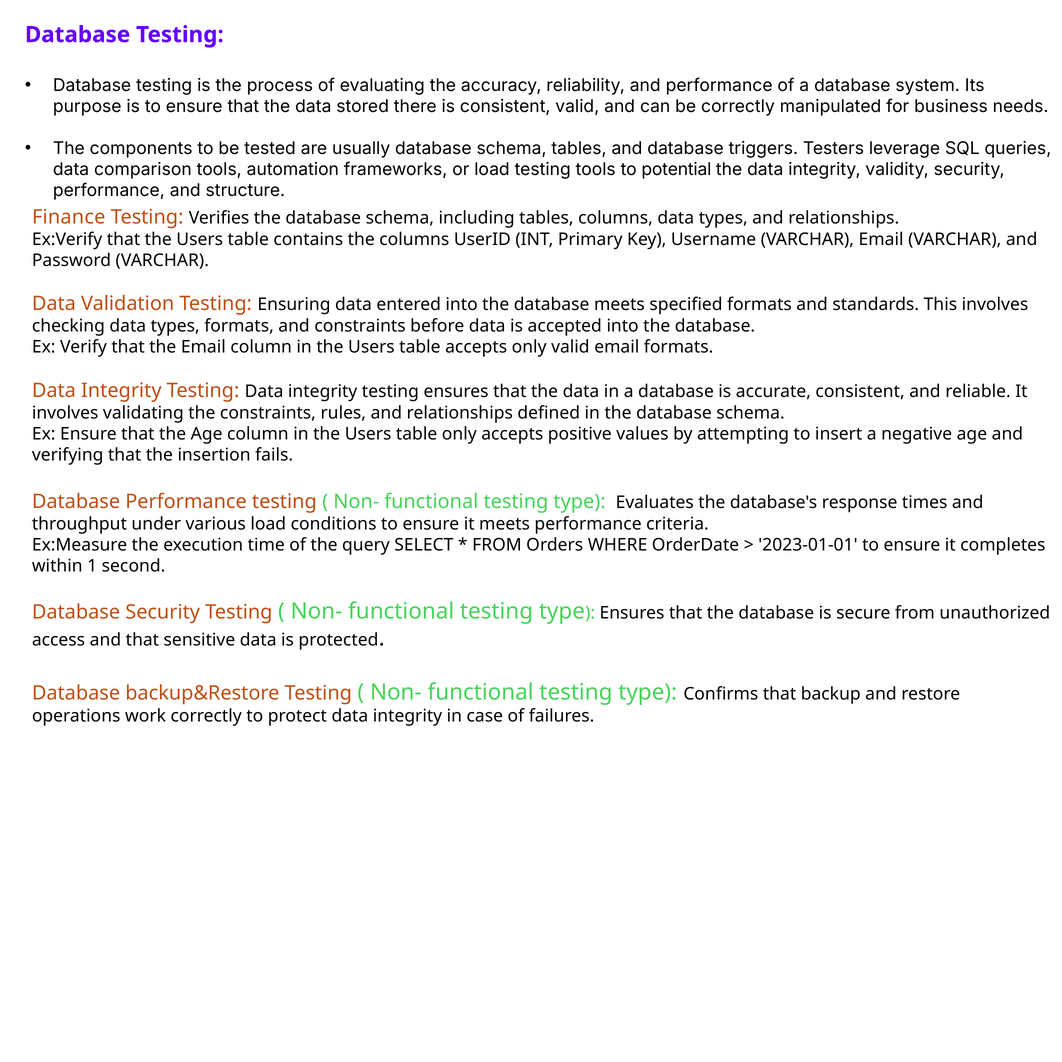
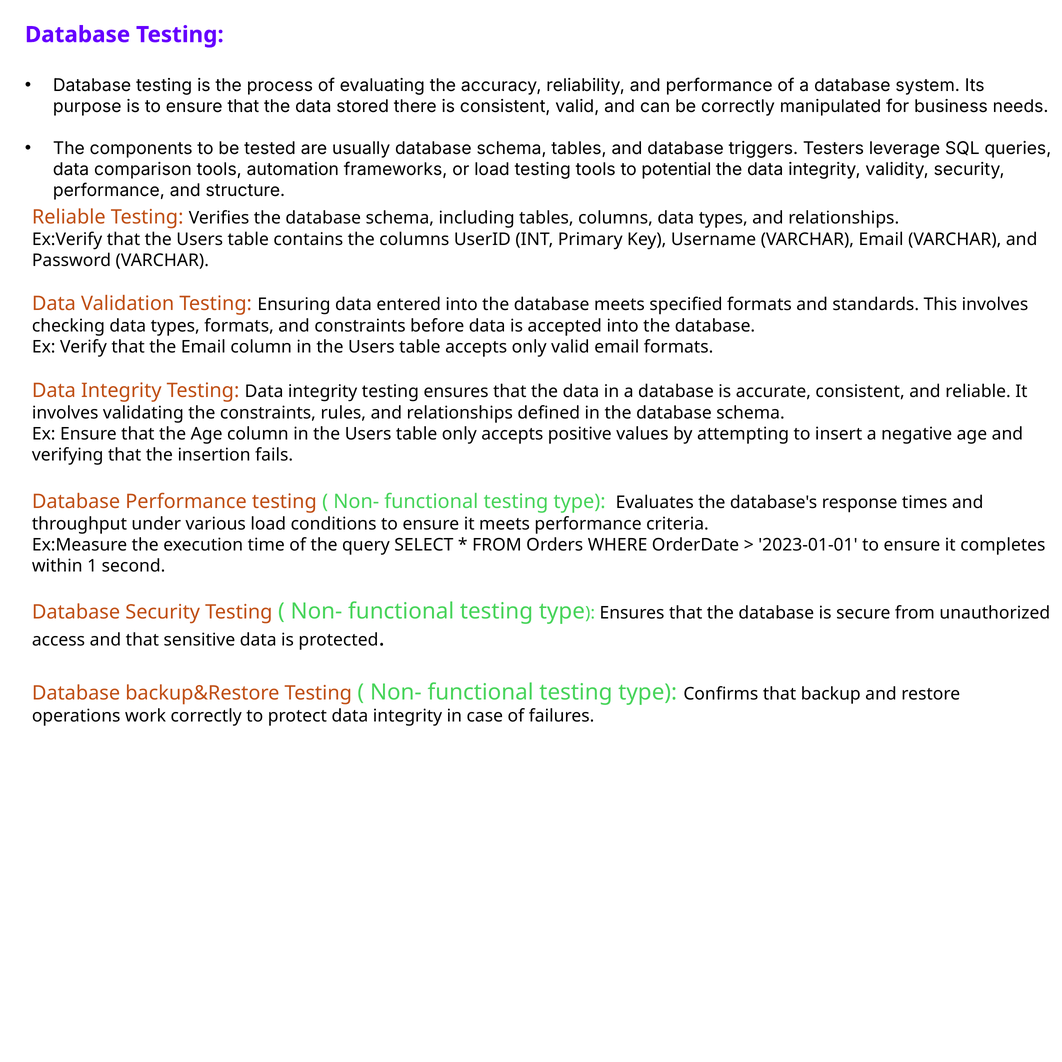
Finance at (69, 217): Finance -> Reliable
